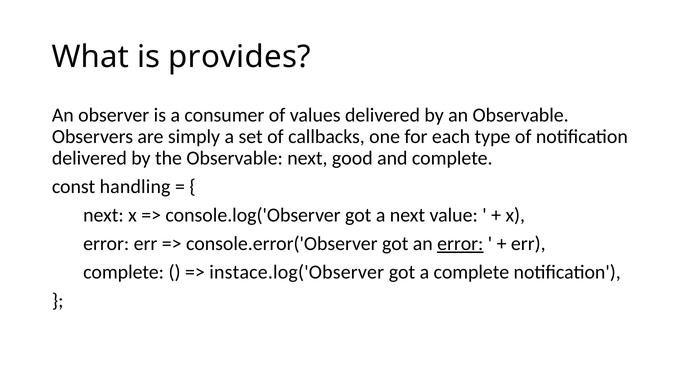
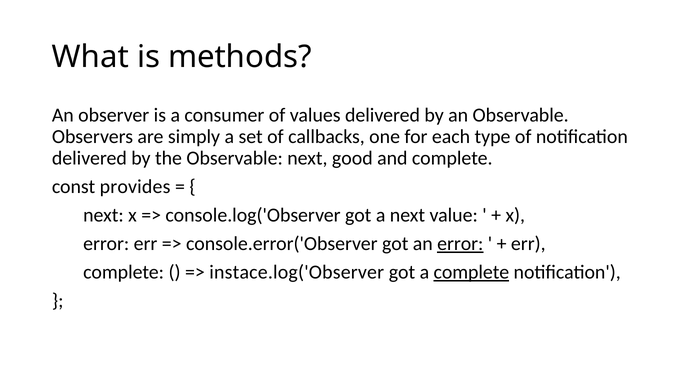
provides: provides -> methods
handling: handling -> provides
complete at (471, 272) underline: none -> present
